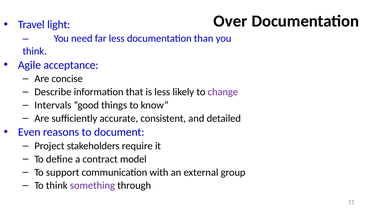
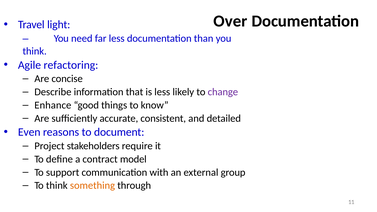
acceptance: acceptance -> refactoring
Intervals: Intervals -> Enhance
something colour: purple -> orange
